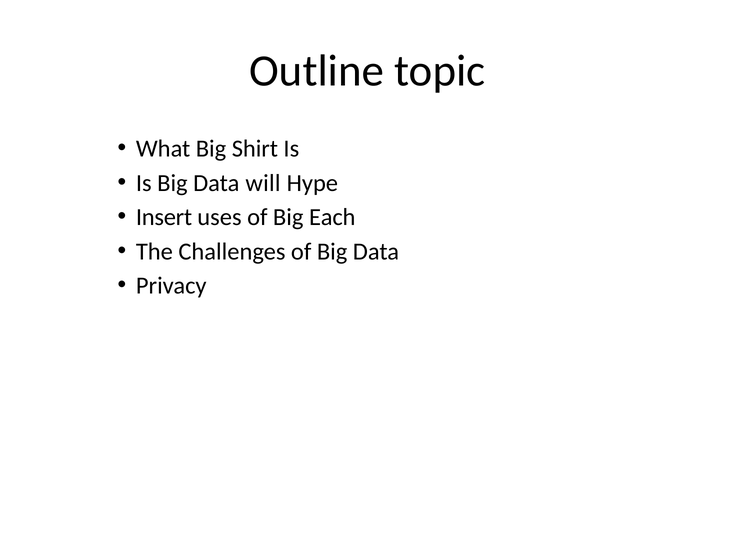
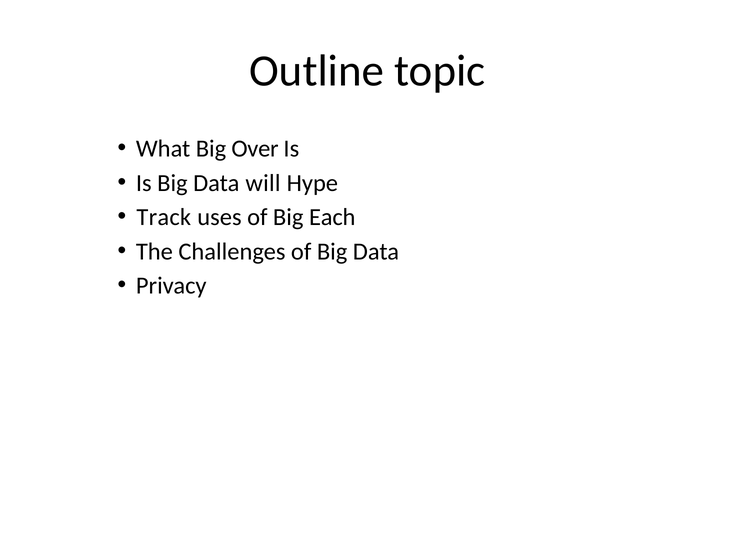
Shirt: Shirt -> Over
Insert: Insert -> Track
